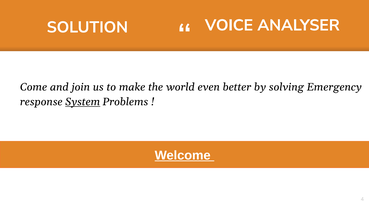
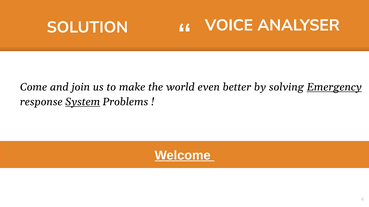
Emergency underline: none -> present
